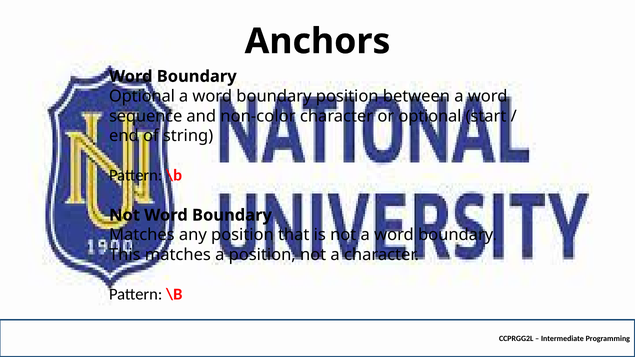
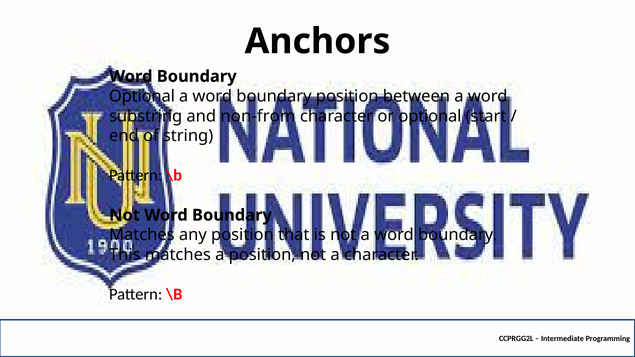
sequence: sequence -> substring
non-color: non-color -> non-from
